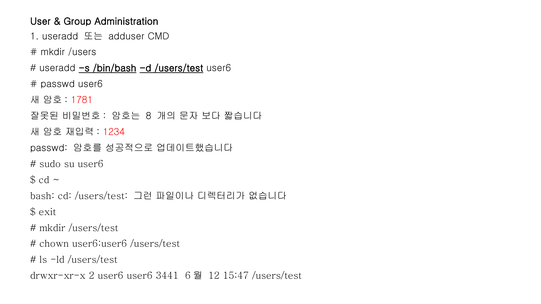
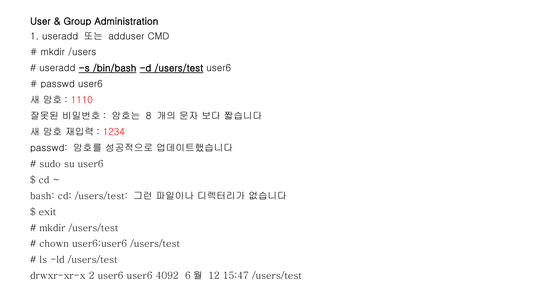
1781: 1781 -> 1110
3441: 3441 -> 4092
